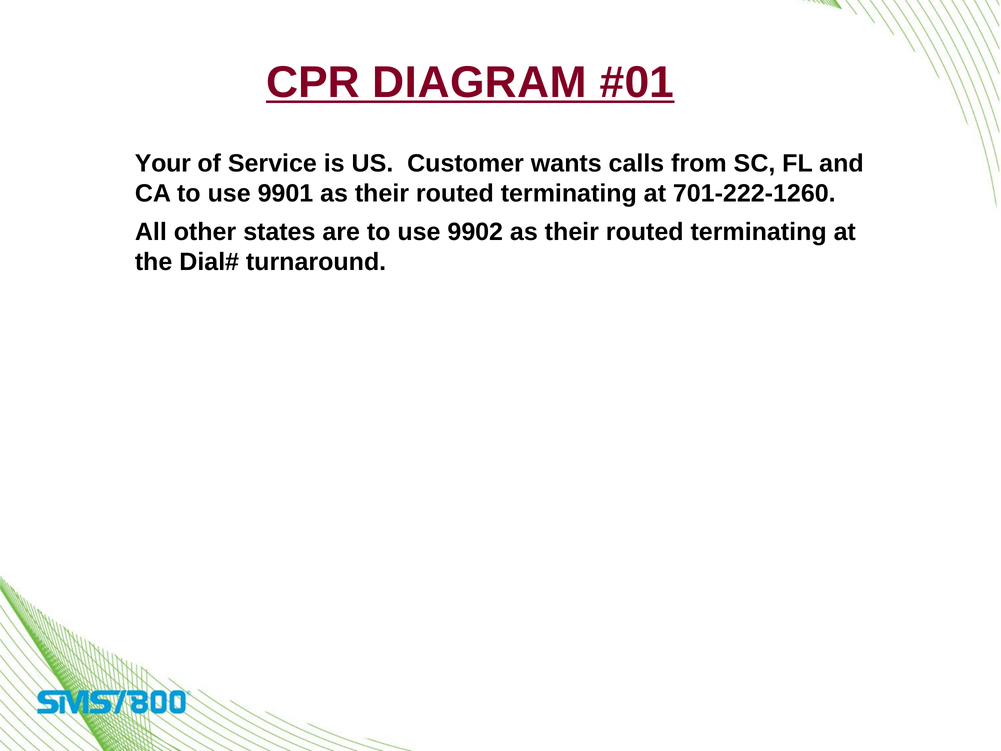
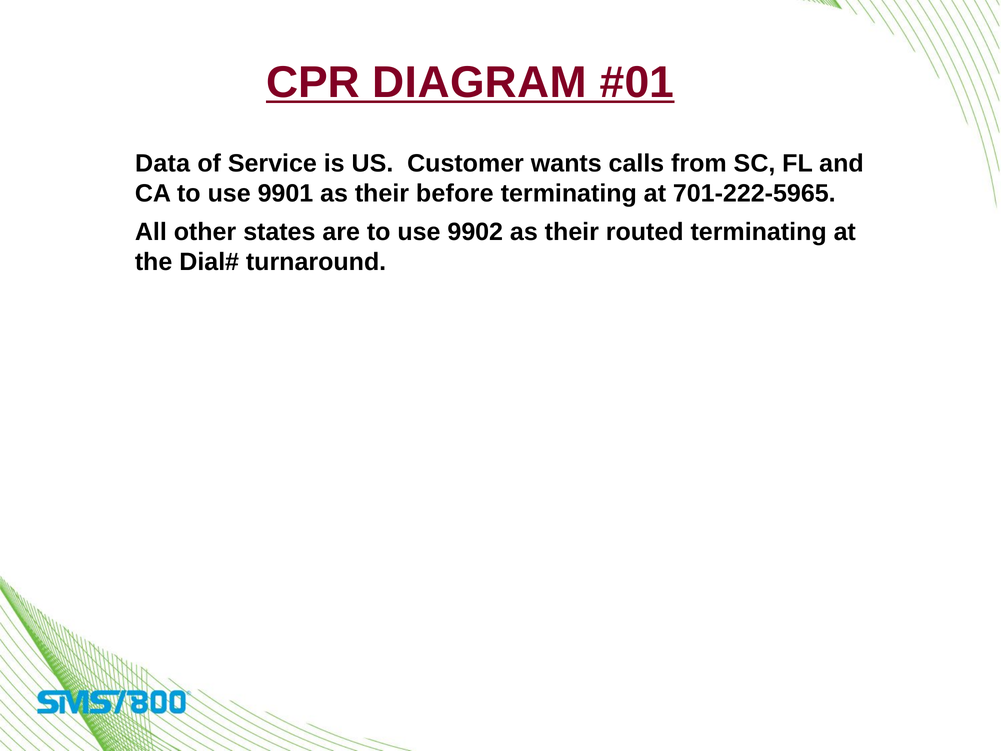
Your: Your -> Data
9901 as their routed: routed -> before
701-222-1260: 701-222-1260 -> 701-222-5965
